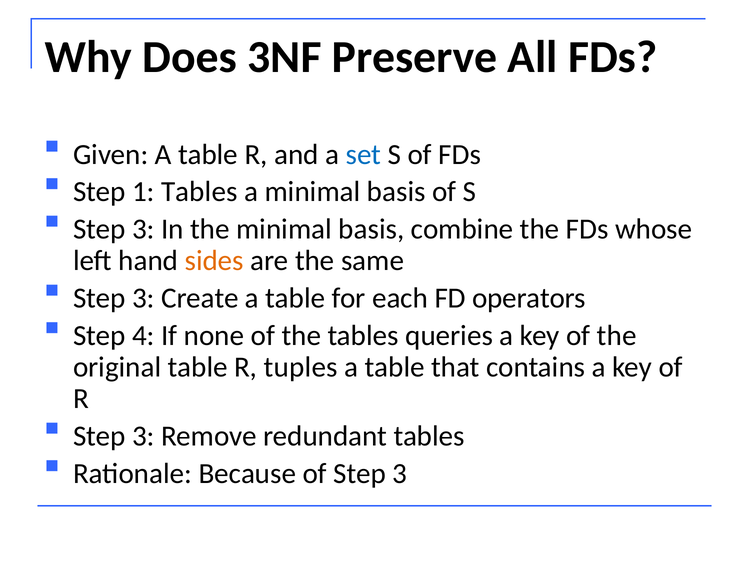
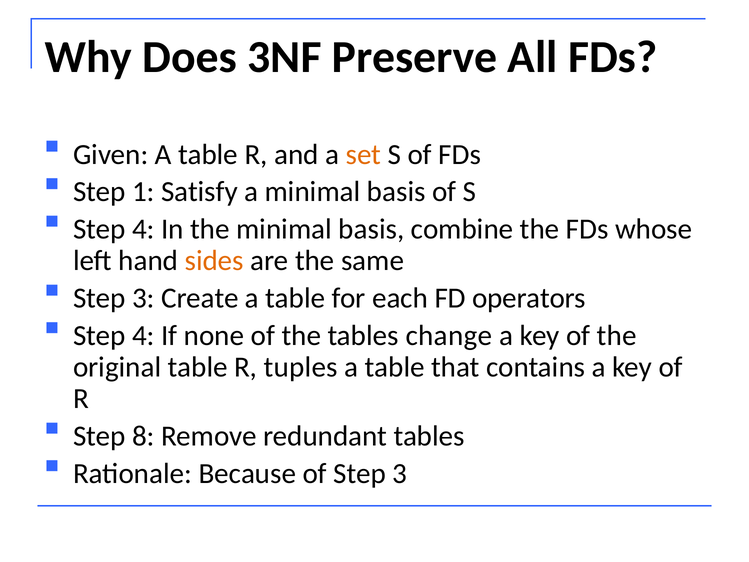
set colour: blue -> orange
1 Tables: Tables -> Satisfy
3 at (143, 229): 3 -> 4
queries: queries -> change
3 at (143, 436): 3 -> 8
